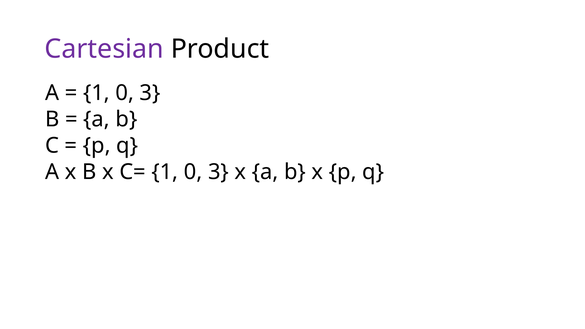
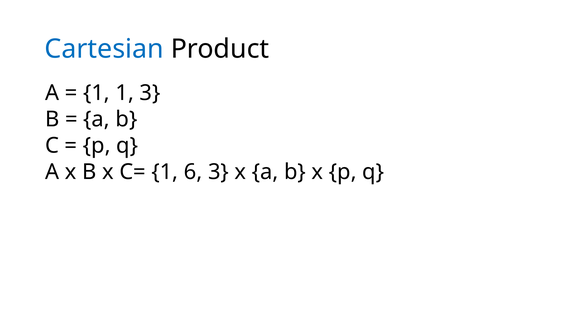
Cartesian colour: purple -> blue
0 at (125, 93): 0 -> 1
C= 1 0: 0 -> 6
